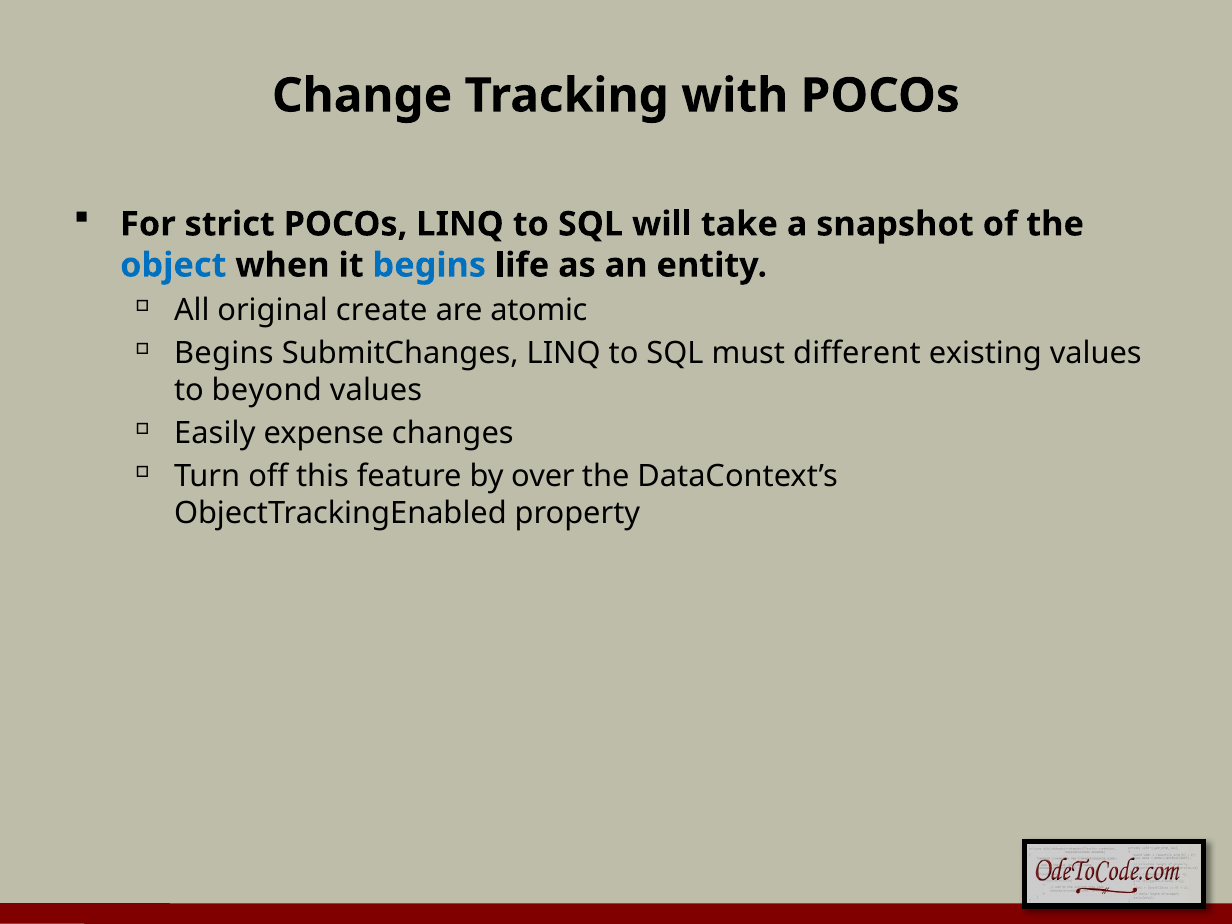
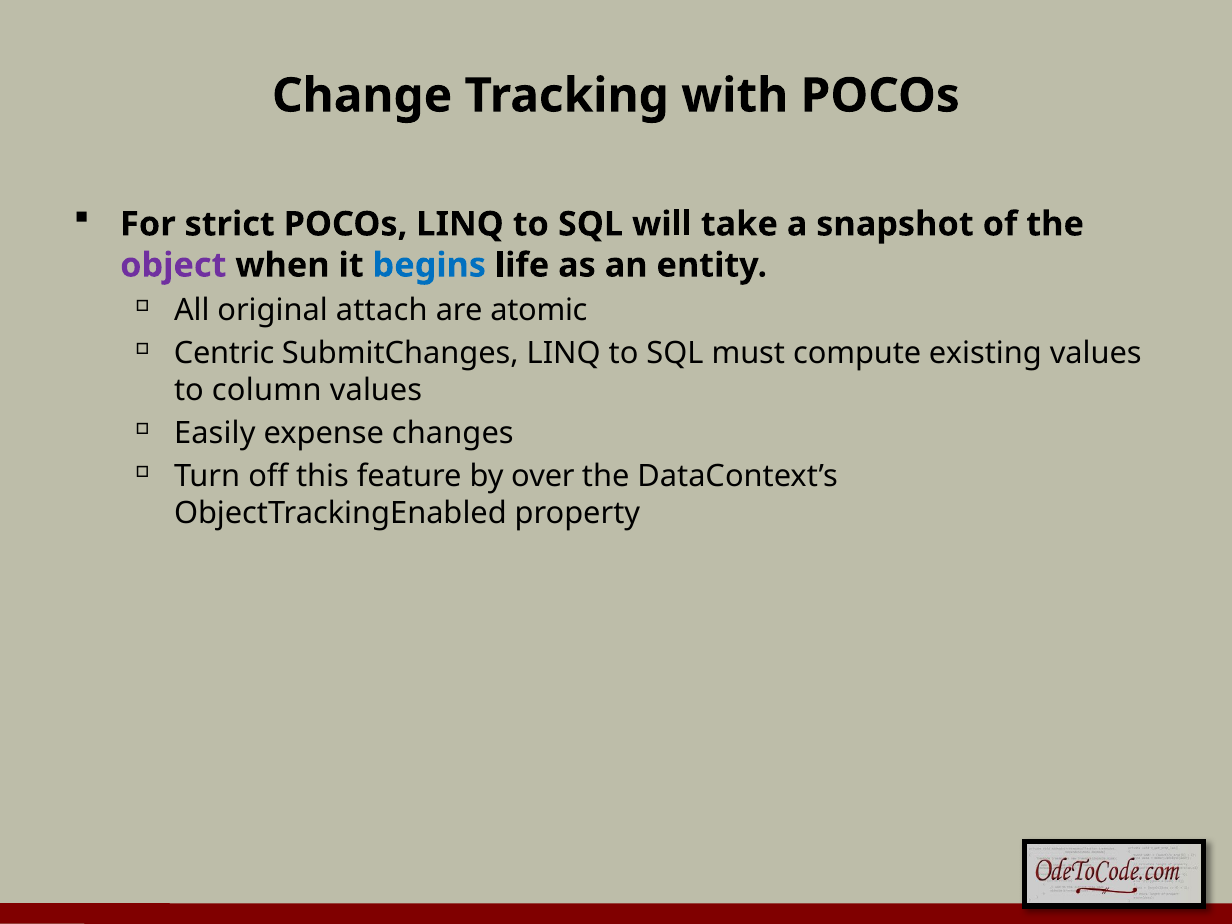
object colour: blue -> purple
create: create -> attach
Begins at (224, 353): Begins -> Centric
different: different -> compute
beyond: beyond -> column
